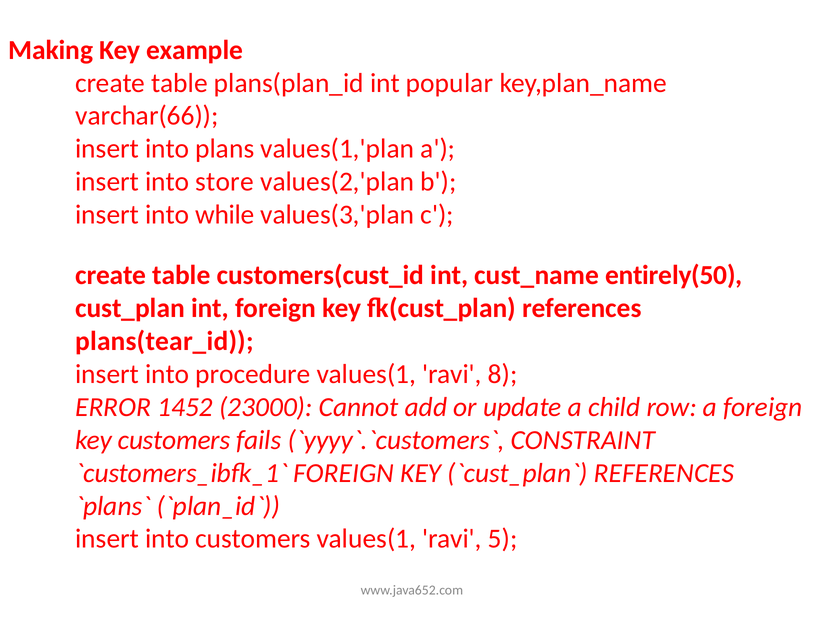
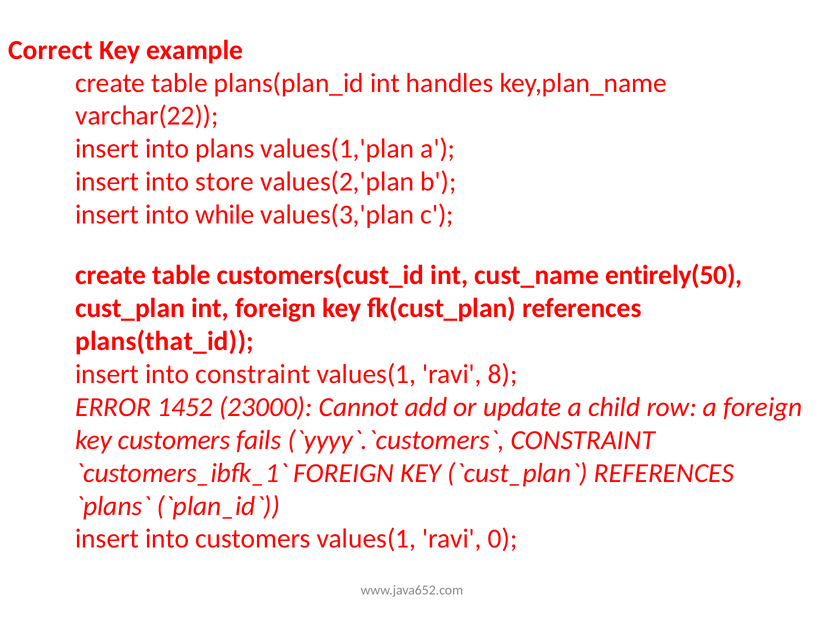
Making: Making -> Correct
popular: popular -> handles
varchar(66: varchar(66 -> varchar(22
plans(tear_id: plans(tear_id -> plans(that_id
into procedure: procedure -> constraint
5: 5 -> 0
